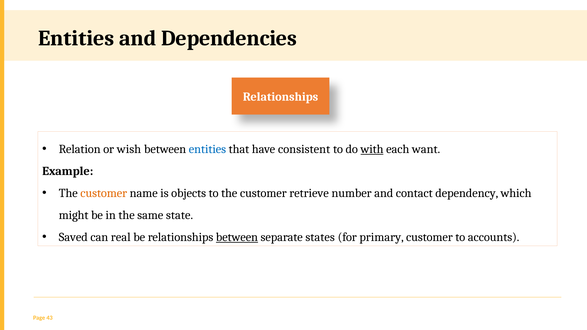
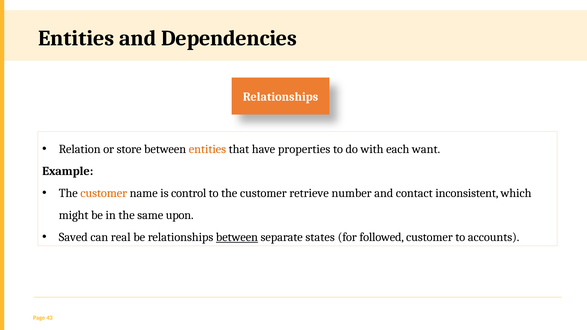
wish: wish -> store
entities at (207, 149) colour: blue -> orange
consistent: consistent -> properties
with underline: present -> none
objects: objects -> control
dependency: dependency -> inconsistent
state: state -> upon
primary: primary -> followed
